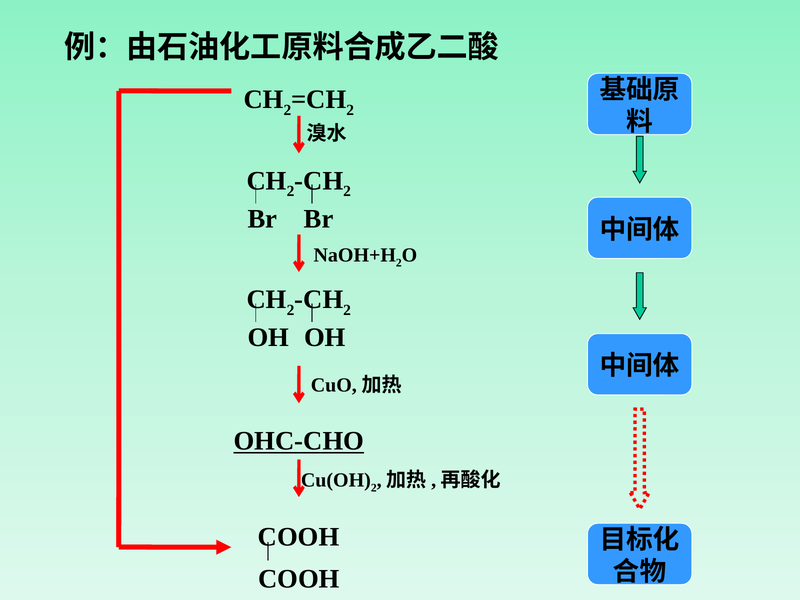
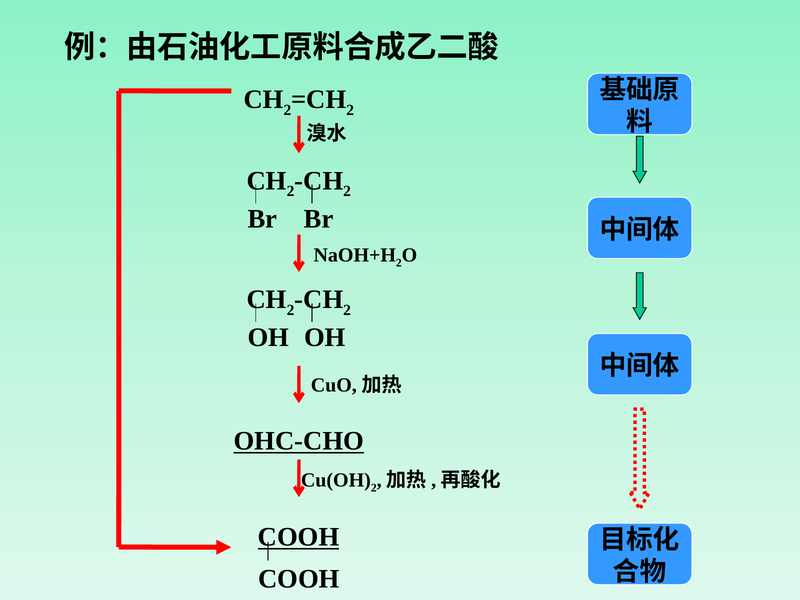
COOH at (299, 537) underline: none -> present
